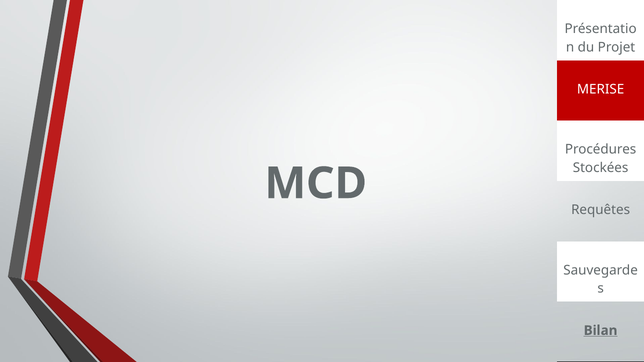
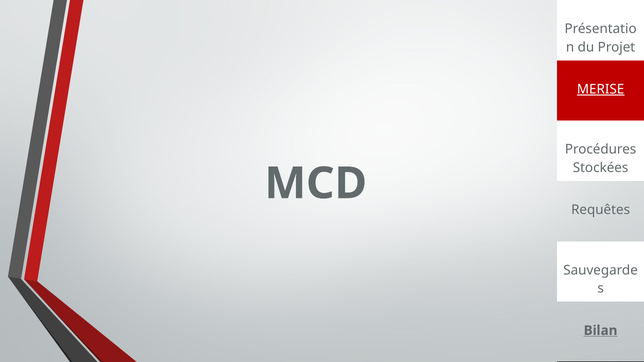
MERISE underline: none -> present
